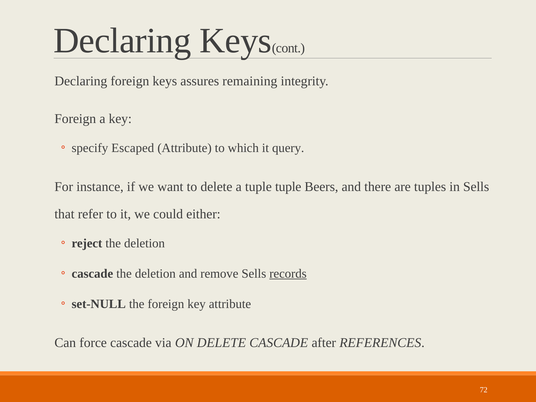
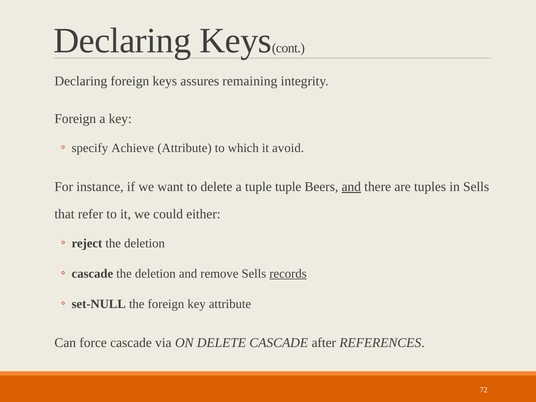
Escaped: Escaped -> Achieve
query: query -> avoid
and at (351, 187) underline: none -> present
